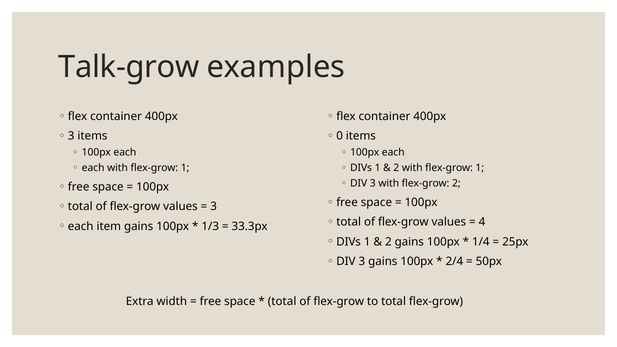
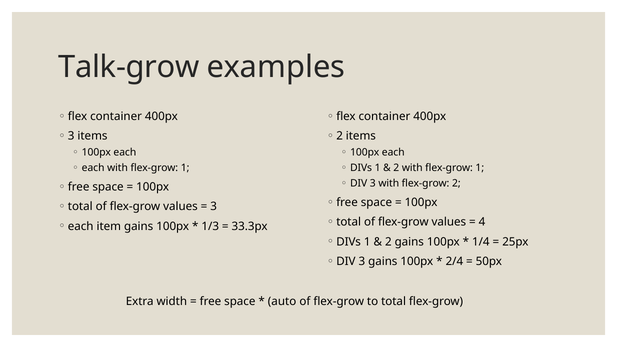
0 at (340, 136): 0 -> 2
total at (282, 301): total -> auto
